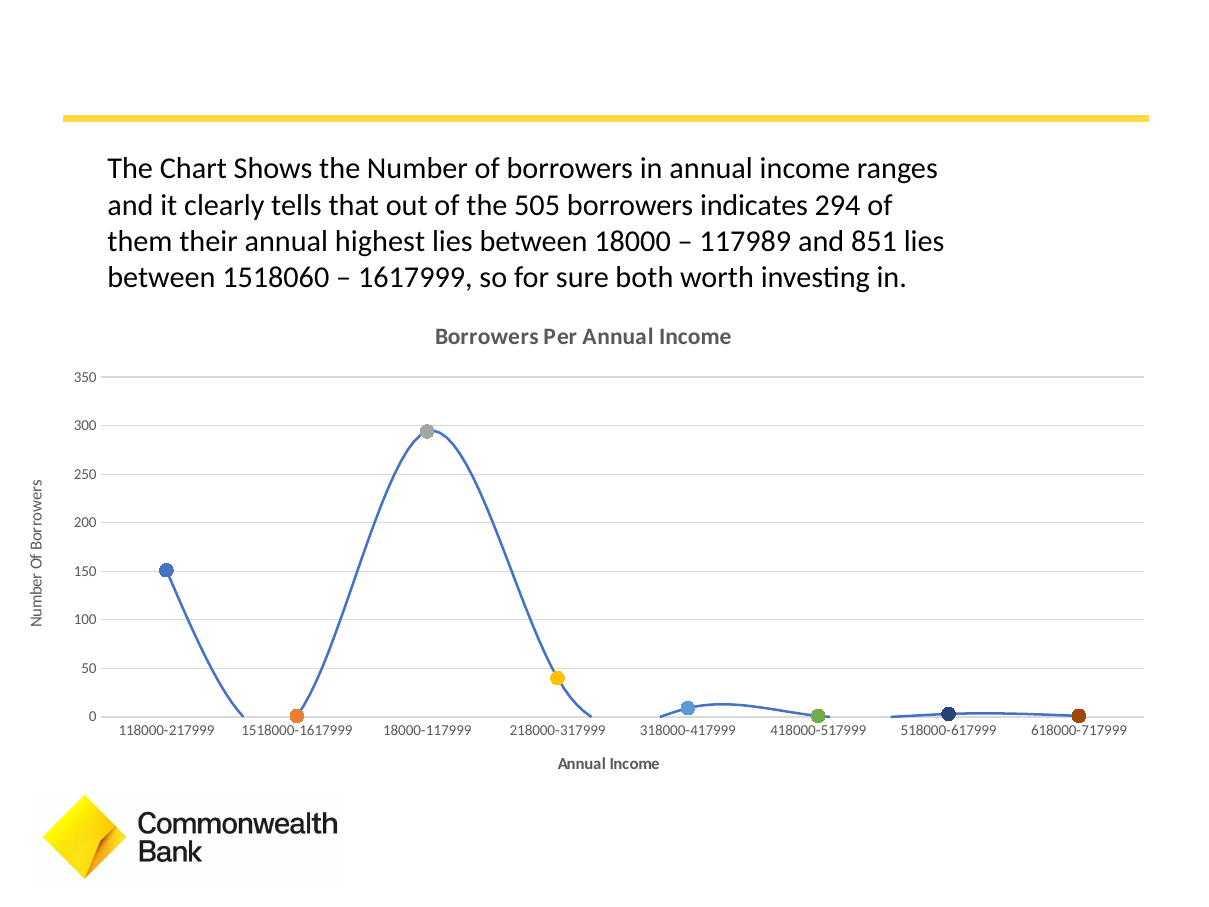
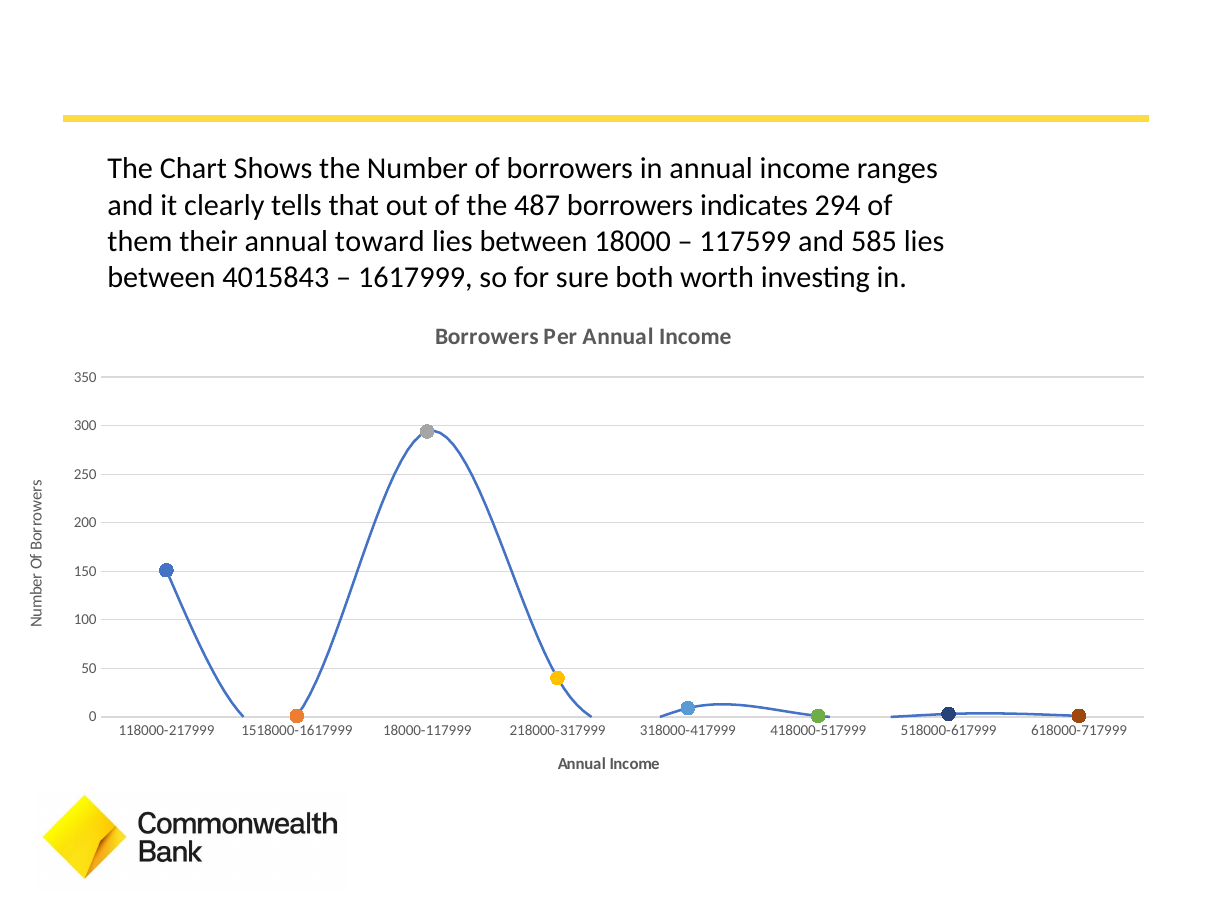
505: 505 -> 487
highest: highest -> toward
117989: 117989 -> 117599
851: 851 -> 585
1518060: 1518060 -> 4015843
